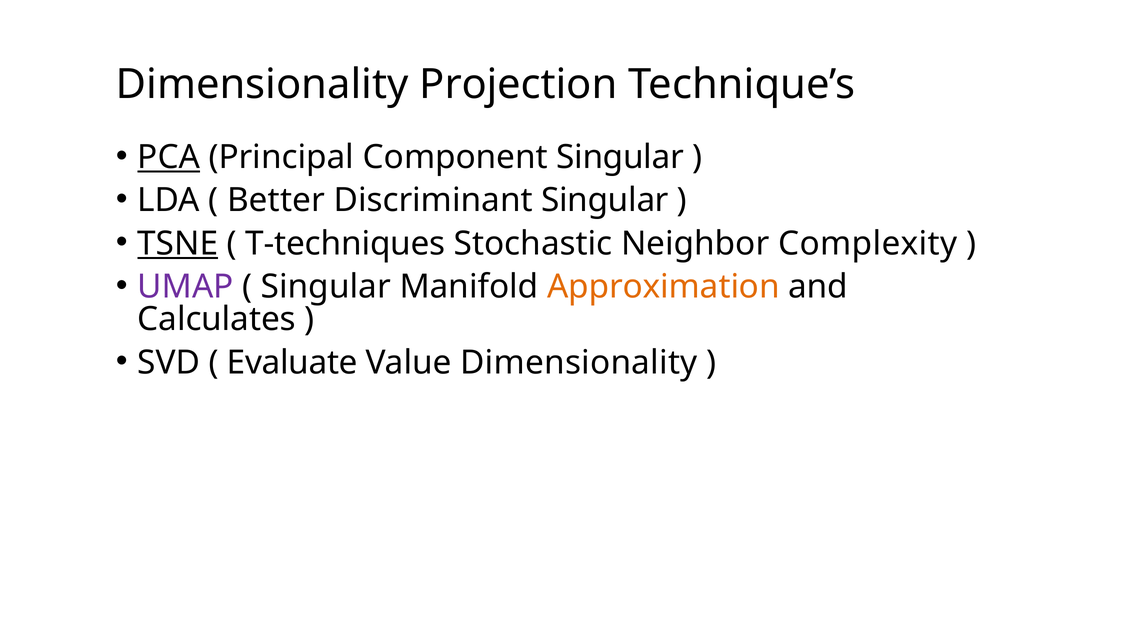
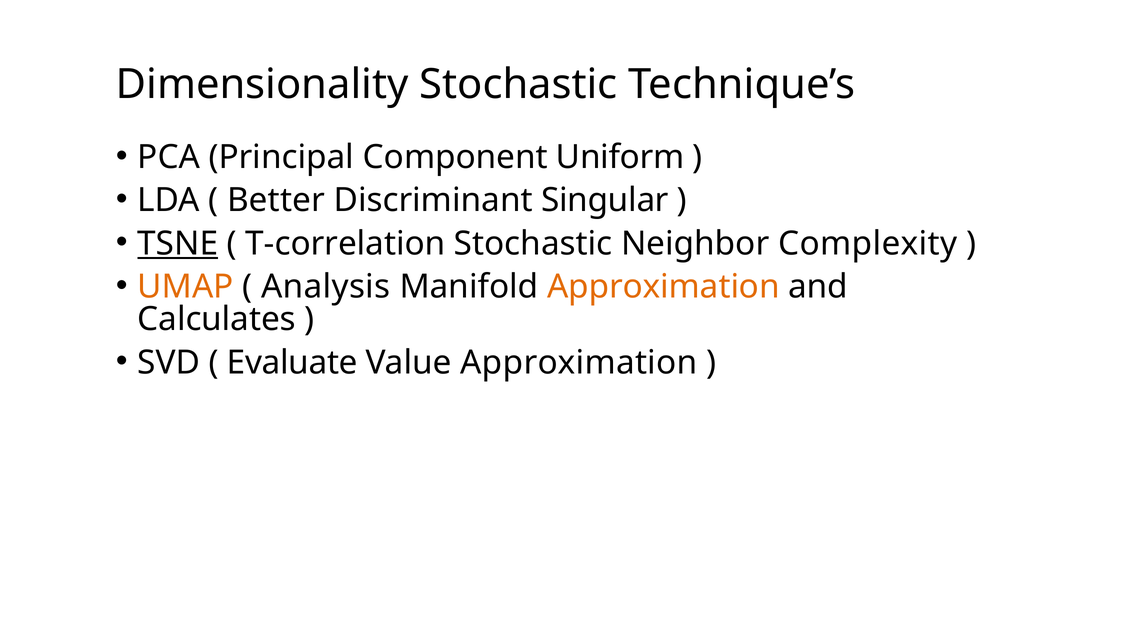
Dimensionality Projection: Projection -> Stochastic
PCA underline: present -> none
Component Singular: Singular -> Uniform
T-techniques: T-techniques -> T-correlation
UMAP colour: purple -> orange
Singular at (326, 287): Singular -> Analysis
Value Dimensionality: Dimensionality -> Approximation
